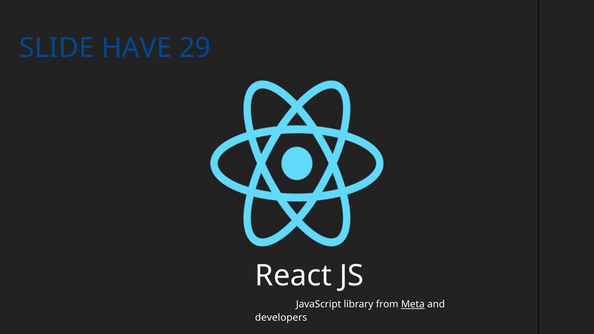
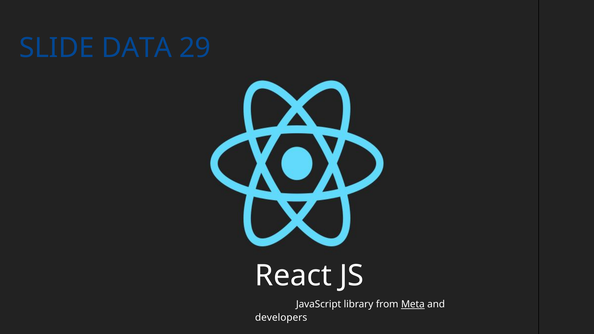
HAVE: HAVE -> DATA
